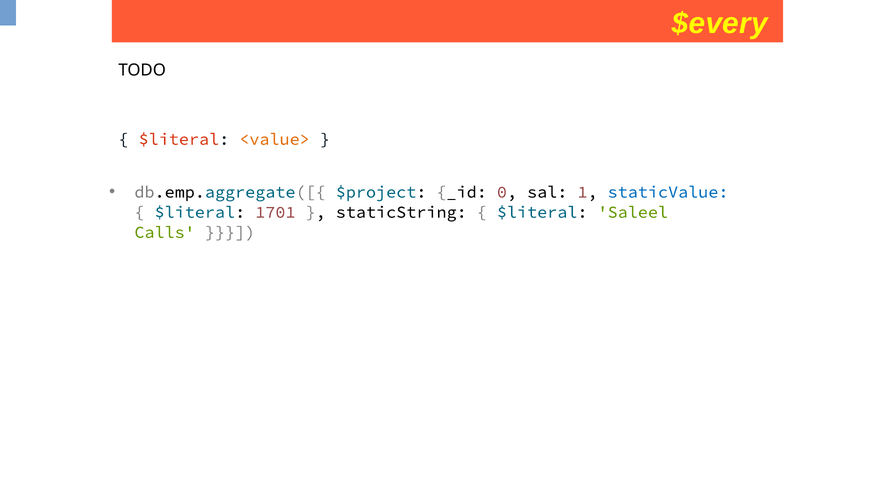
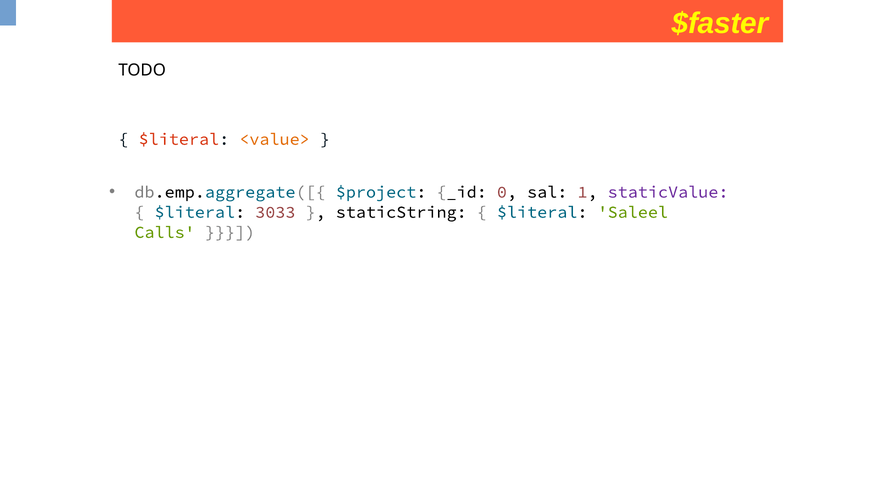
$every: $every -> $faster
staticValue colour: blue -> purple
1701: 1701 -> 3033
